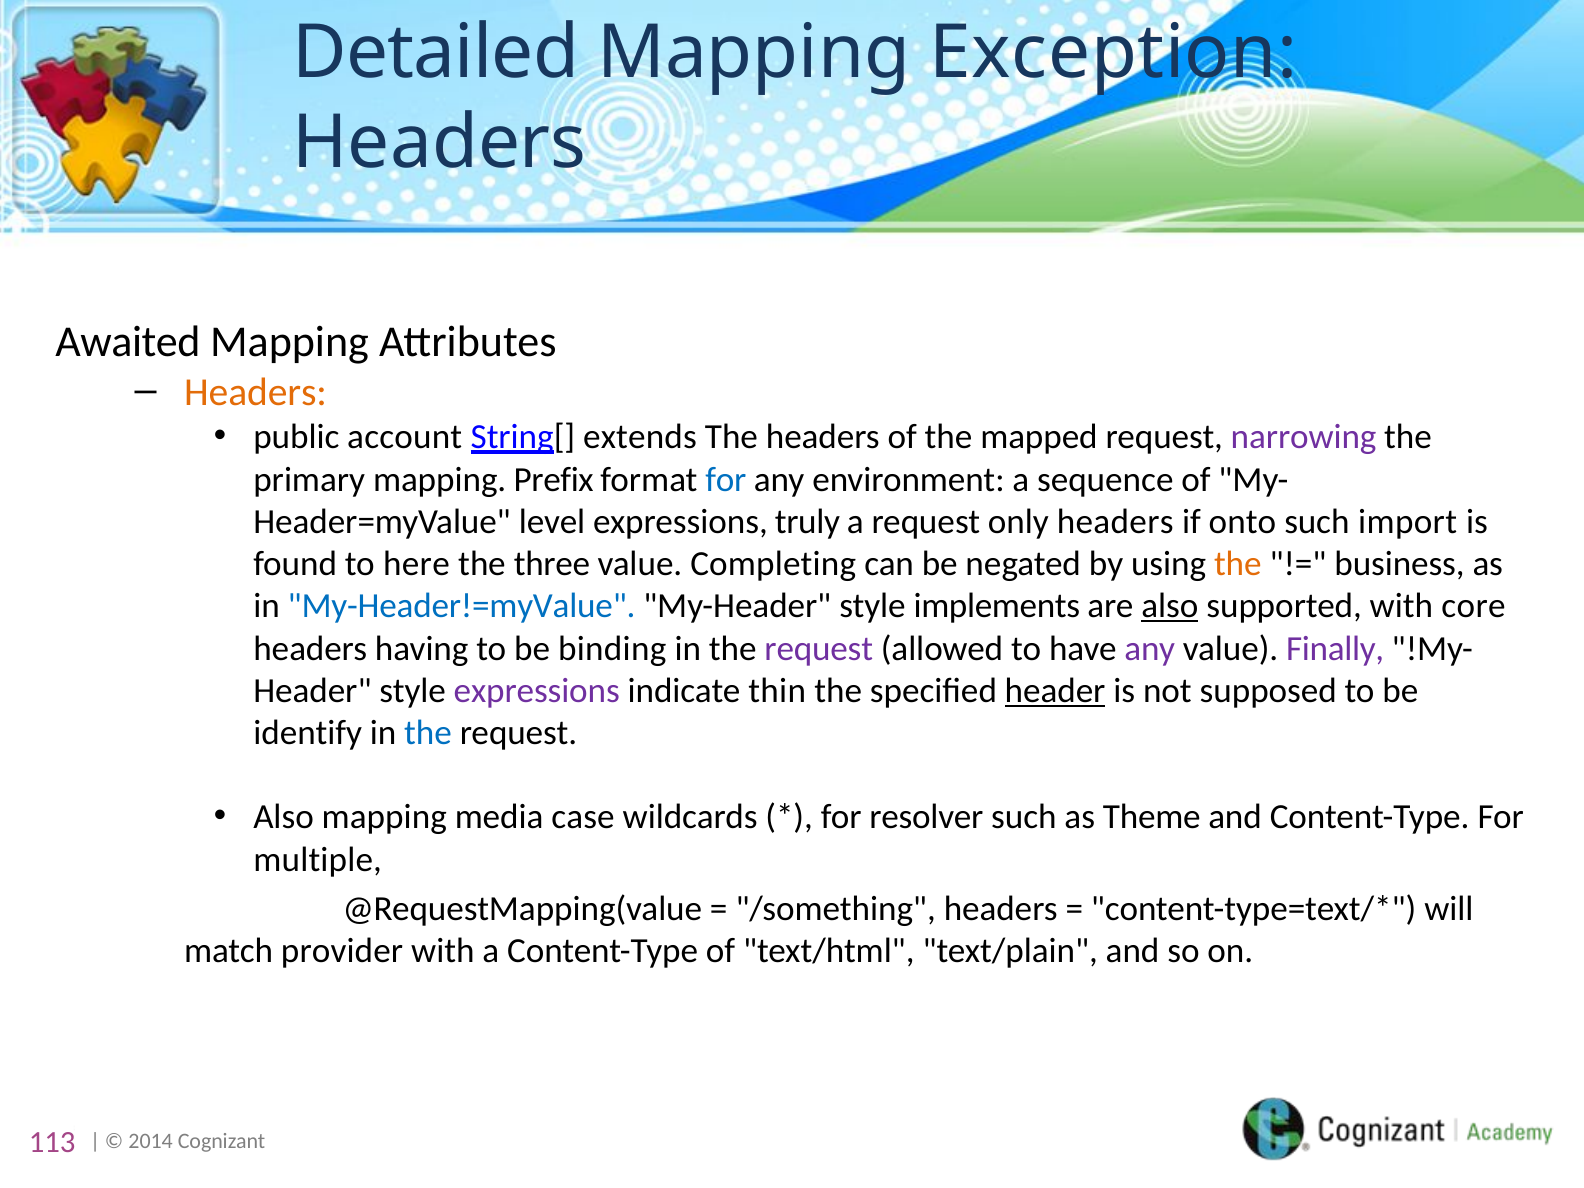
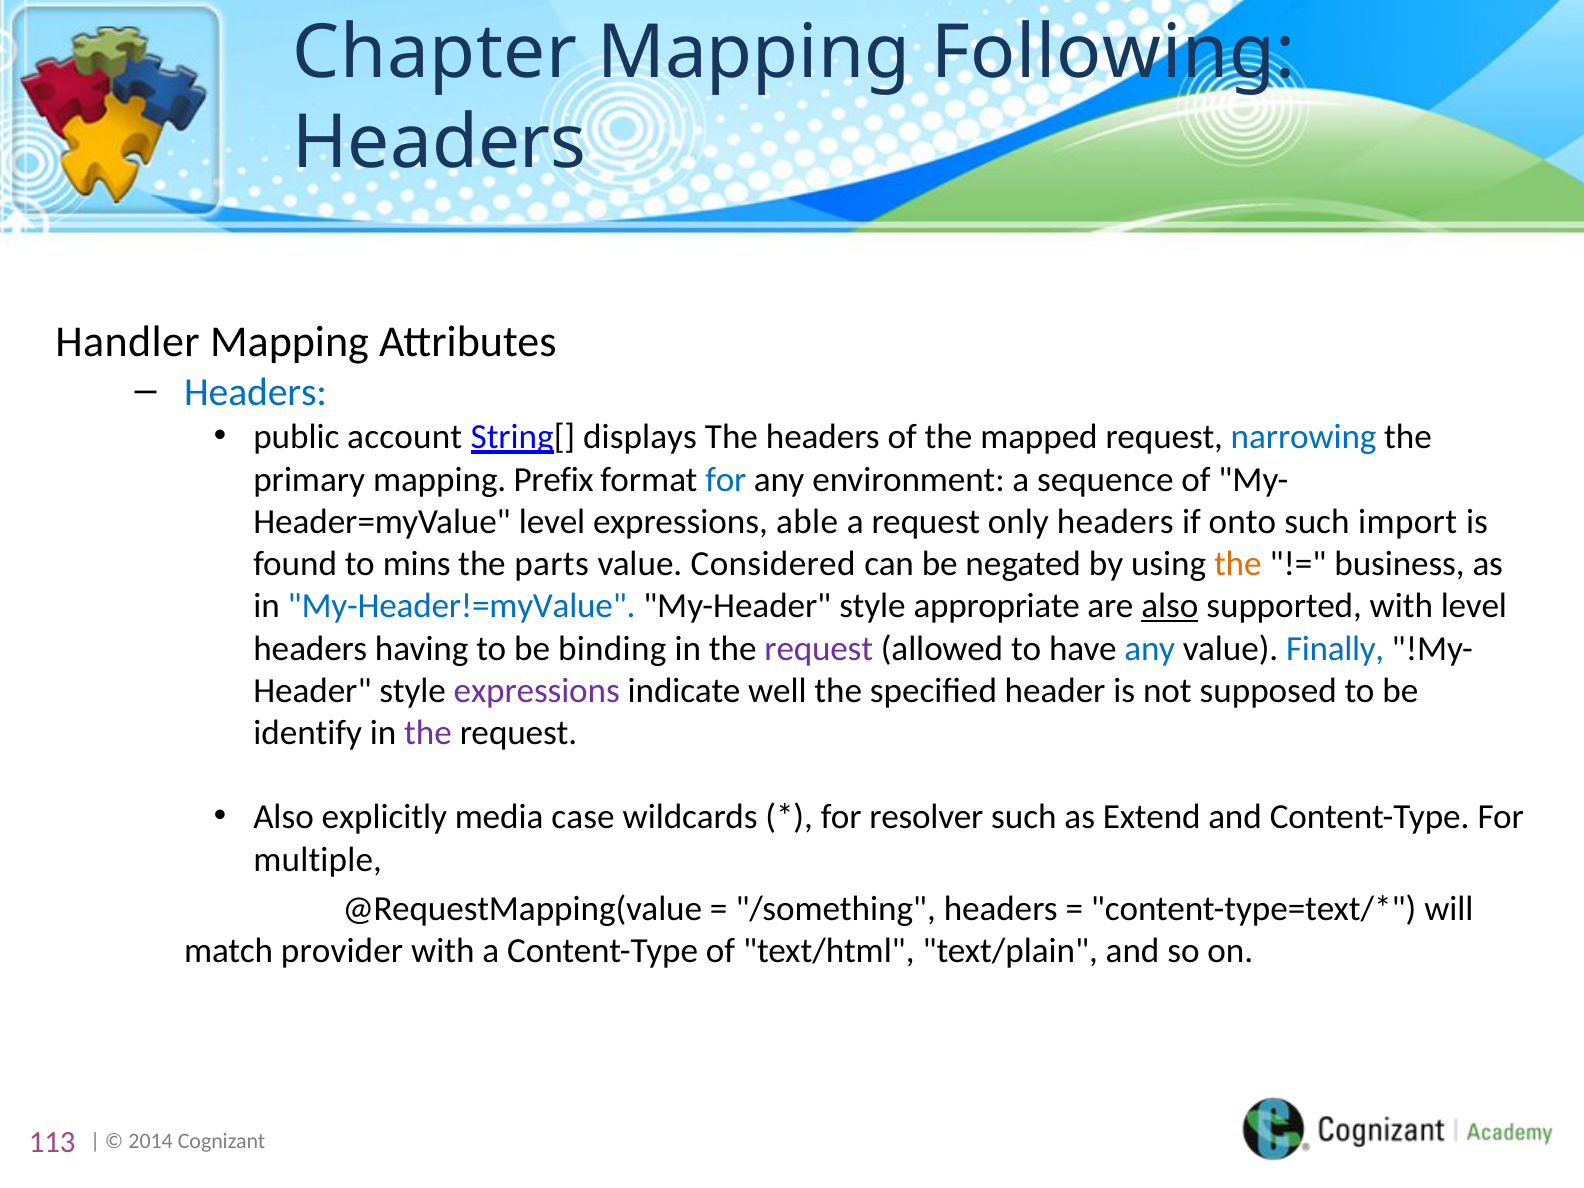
Detailed: Detailed -> Chapter
Exception: Exception -> Following
Awaited: Awaited -> Handler
Headers at (256, 392) colour: orange -> blue
extends: extends -> displays
narrowing colour: purple -> blue
truly: truly -> able
here: here -> mins
three: three -> parts
Completing: Completing -> Considered
implements: implements -> appropriate
with core: core -> level
any at (1150, 648) colour: purple -> blue
Finally colour: purple -> blue
thin: thin -> well
header at (1055, 691) underline: present -> none
the at (428, 733) colour: blue -> purple
Also mapping: mapping -> explicitly
Theme: Theme -> Extend
